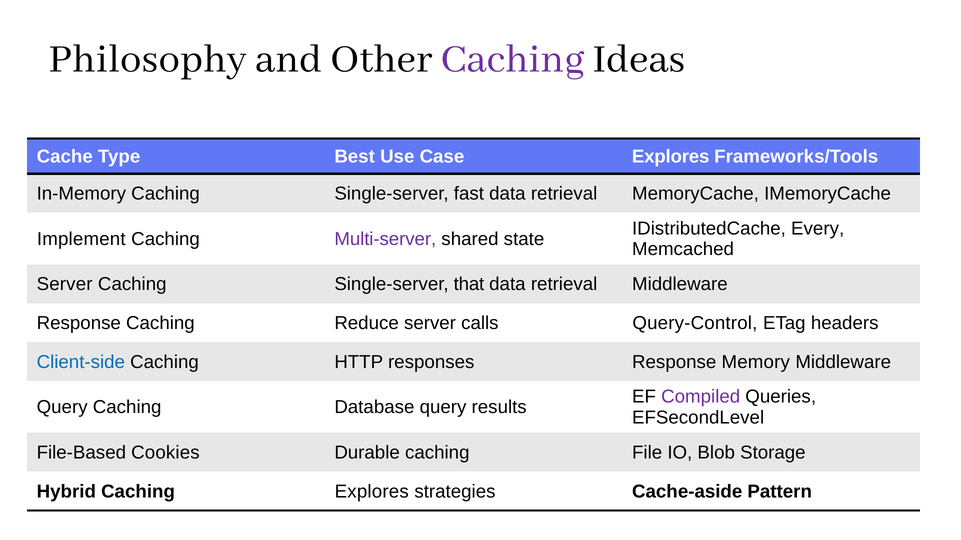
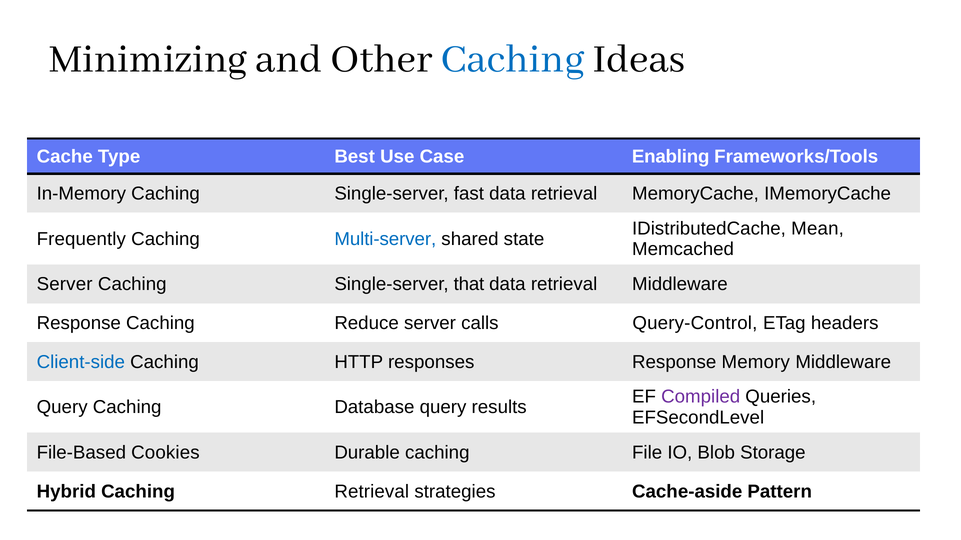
Philosophy: Philosophy -> Minimizing
Caching at (513, 58) colour: purple -> blue
Case Explores: Explores -> Enabling
Every: Every -> Mean
Implement: Implement -> Frequently
Multi-server colour: purple -> blue
Caching Explores: Explores -> Retrieval
